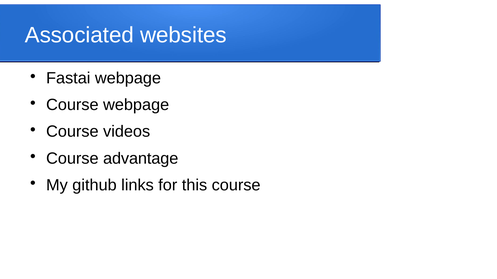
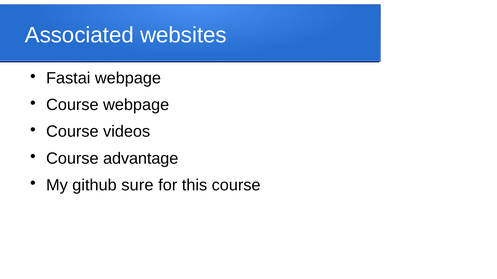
links: links -> sure
